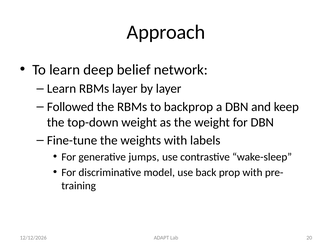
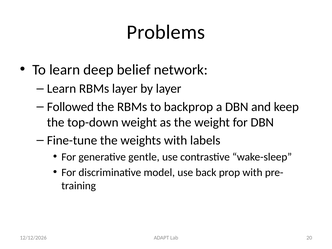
Approach: Approach -> Problems
jumps: jumps -> gentle
